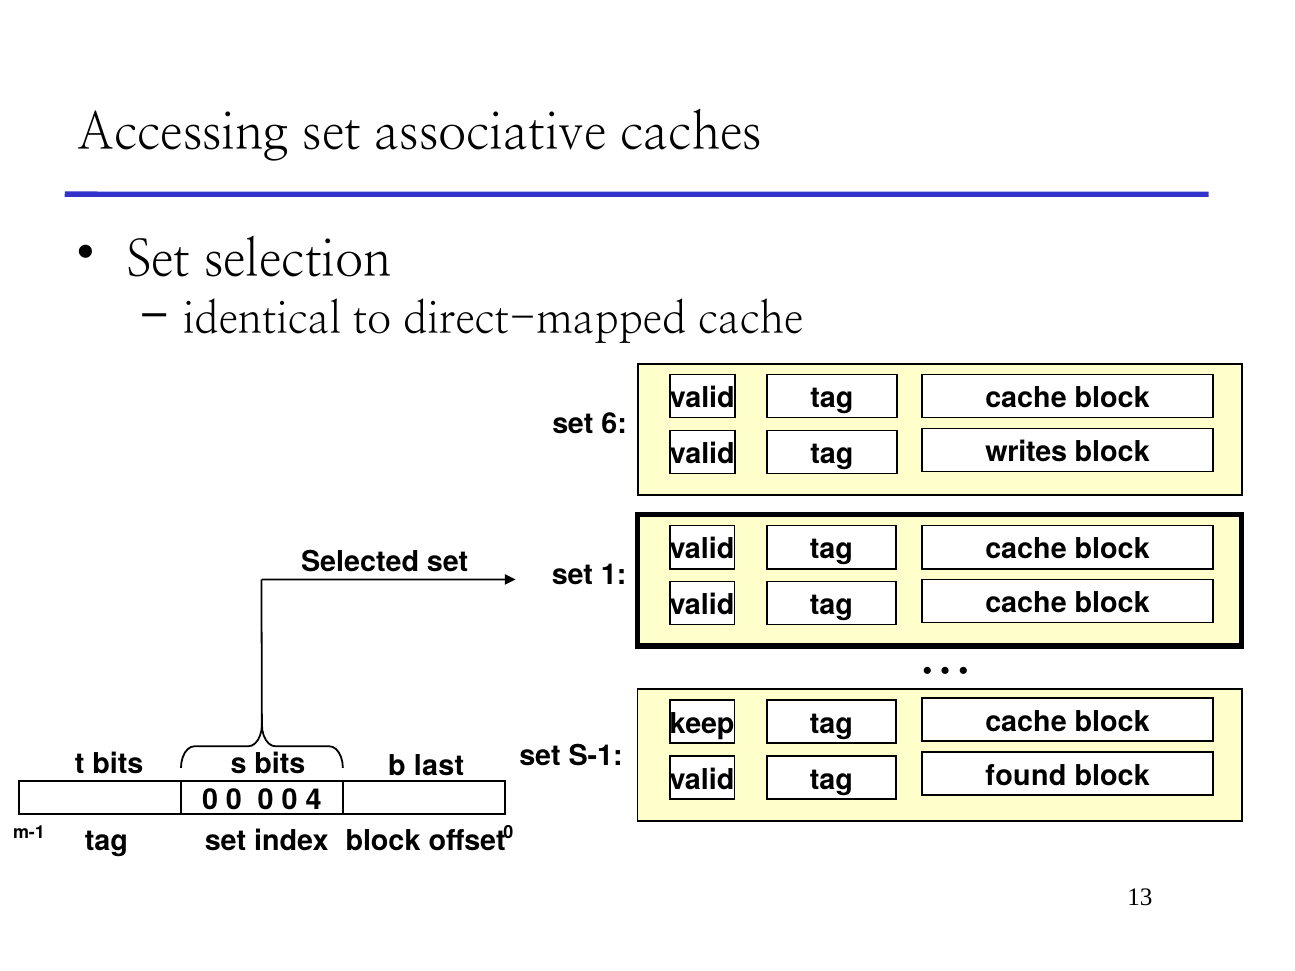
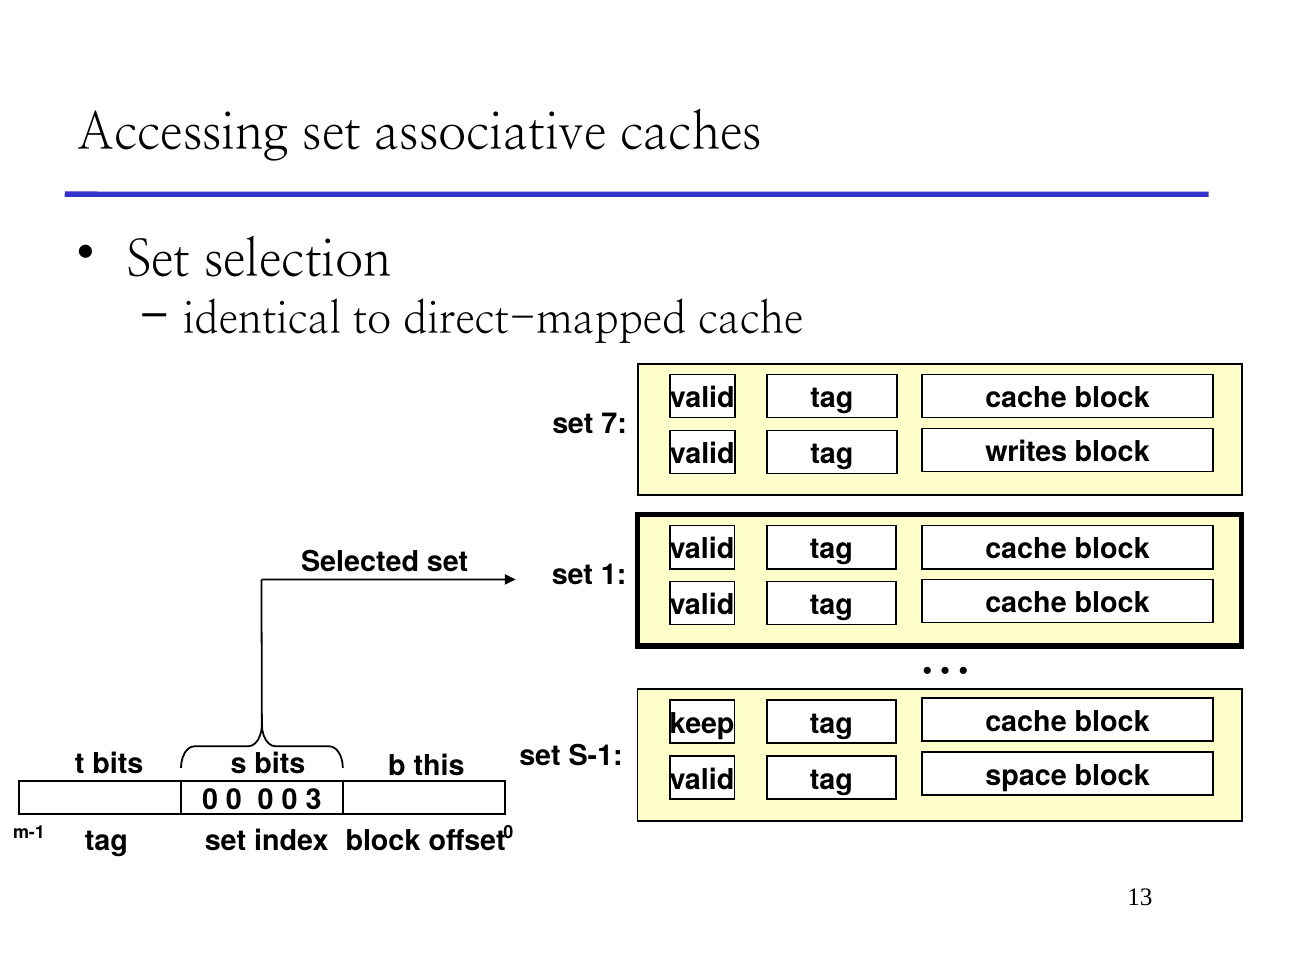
6: 6 -> 7
last: last -> this
found: found -> space
4: 4 -> 3
